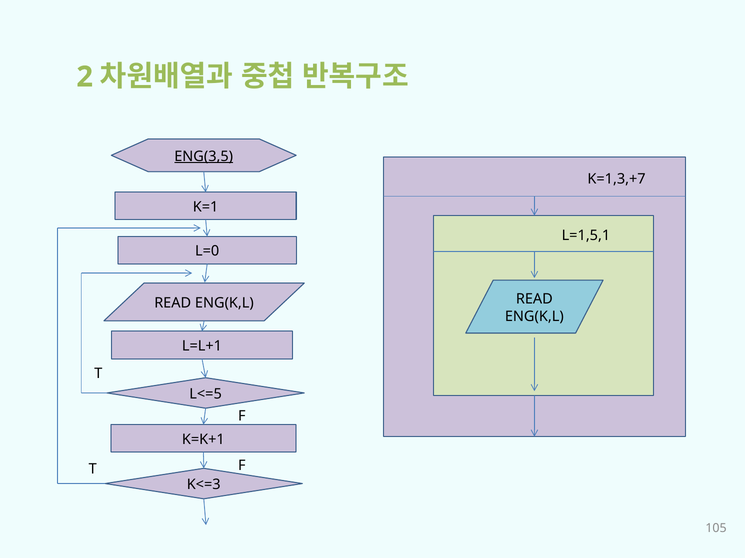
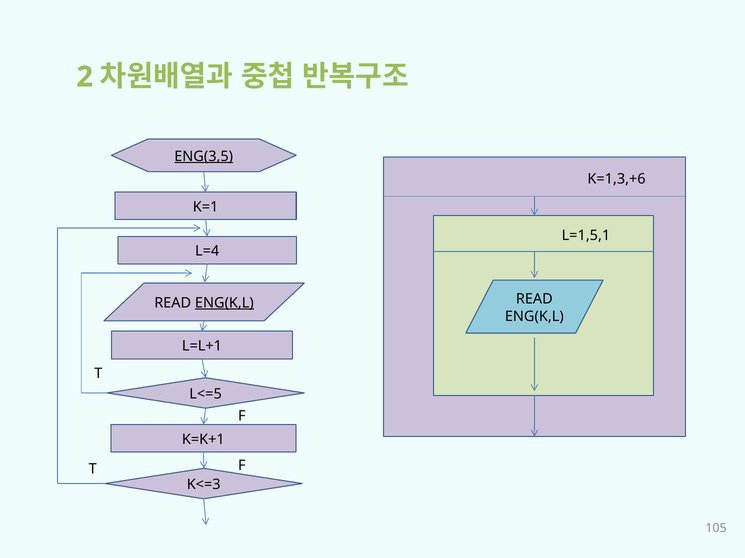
K=1,3,+7: K=1,3,+7 -> K=1,3,+6
L=0: L=0 -> L=4
ENG(K,L at (224, 303) underline: none -> present
